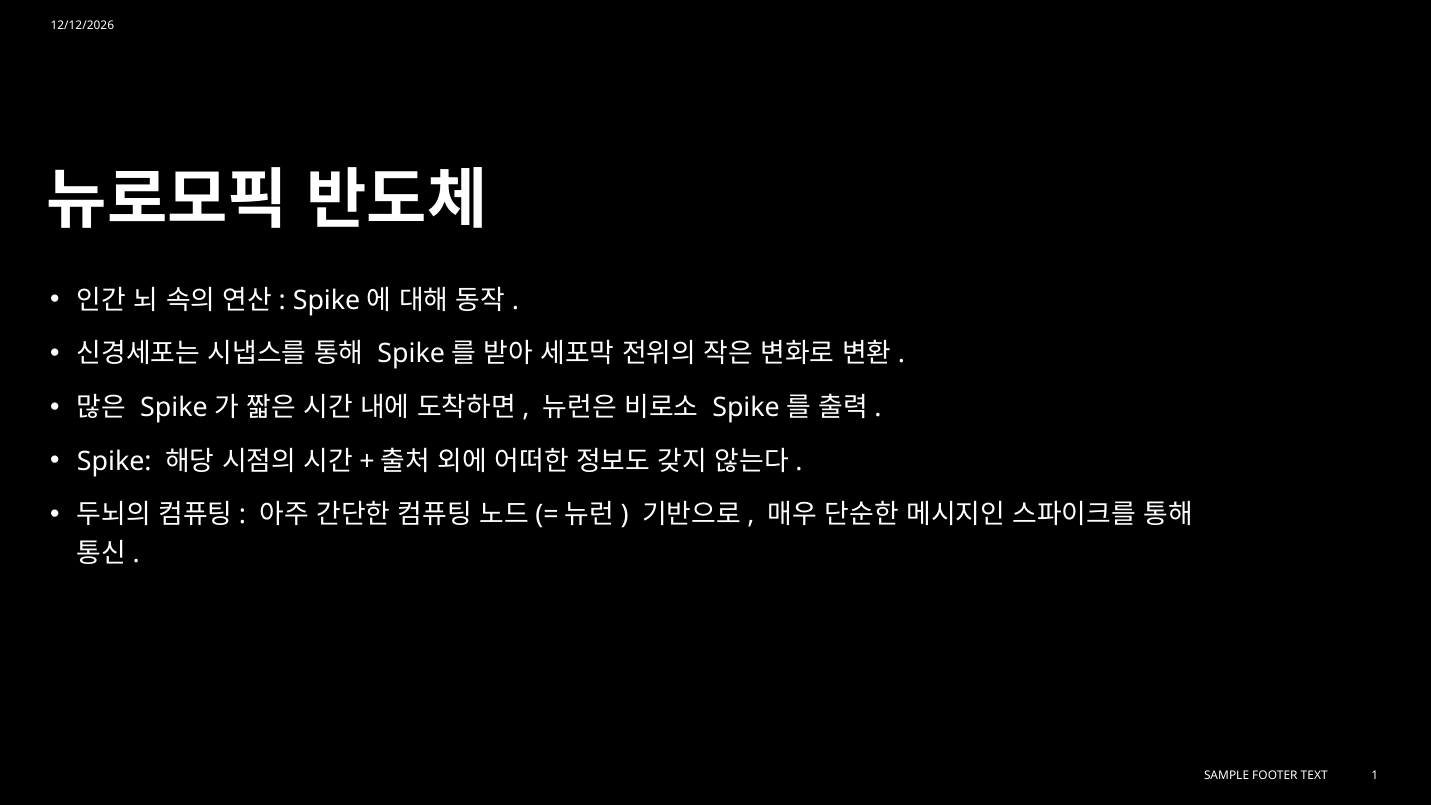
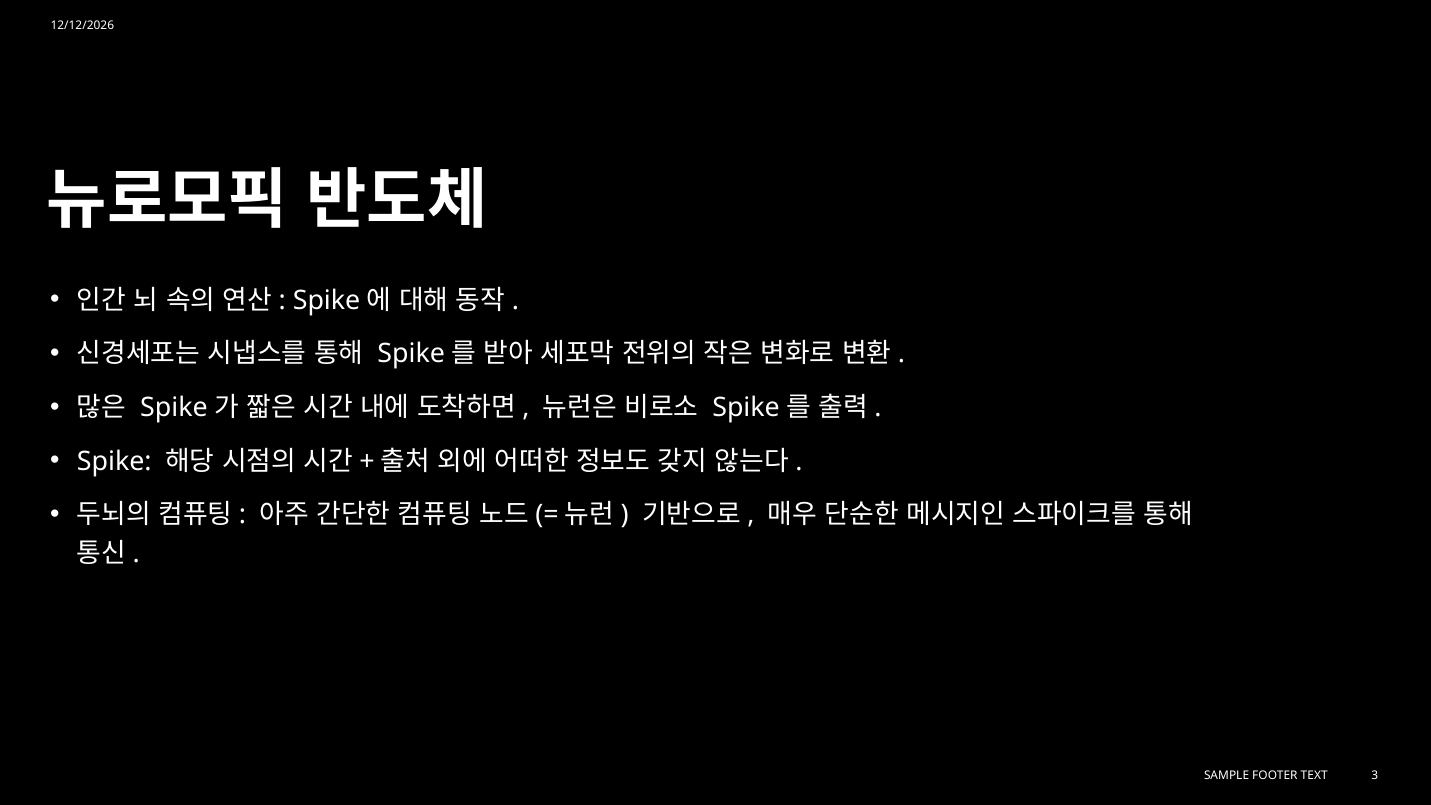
1: 1 -> 3
